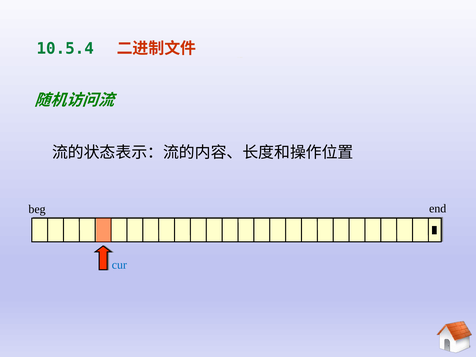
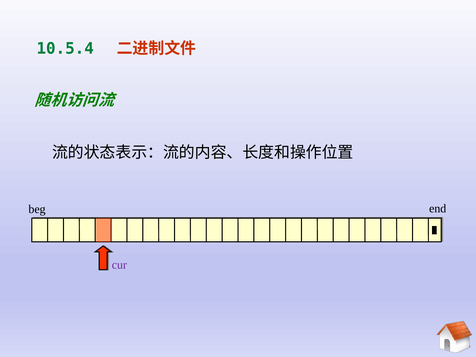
cur colour: blue -> purple
